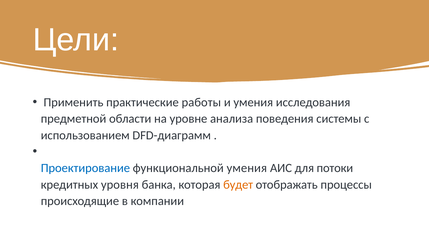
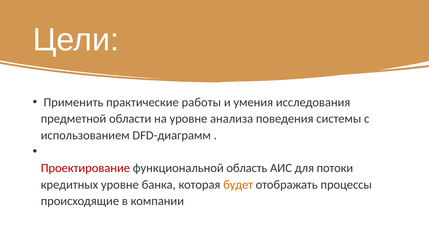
Проектирование colour: blue -> red
функциональной умения: умения -> область
кредитных уровня: уровня -> уровне
